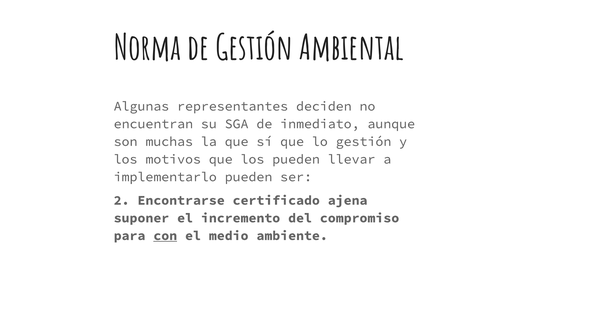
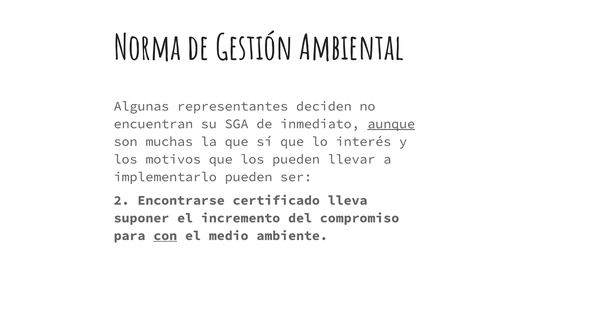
aunque underline: none -> present
lo gestión: gestión -> interés
ajena: ajena -> lleva
